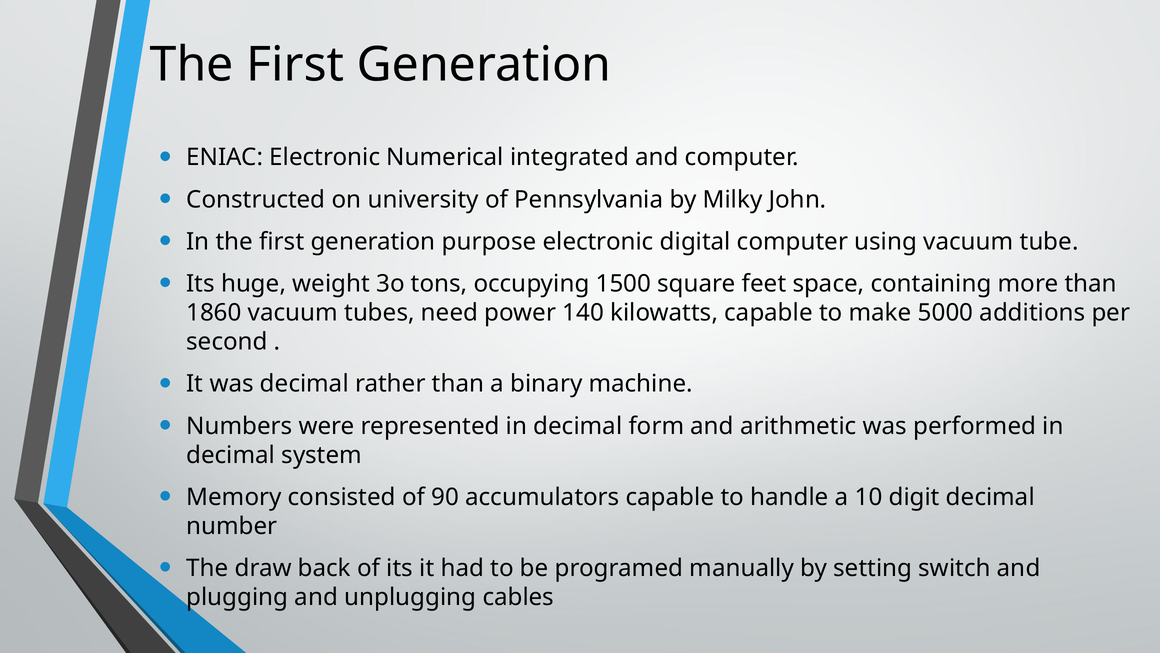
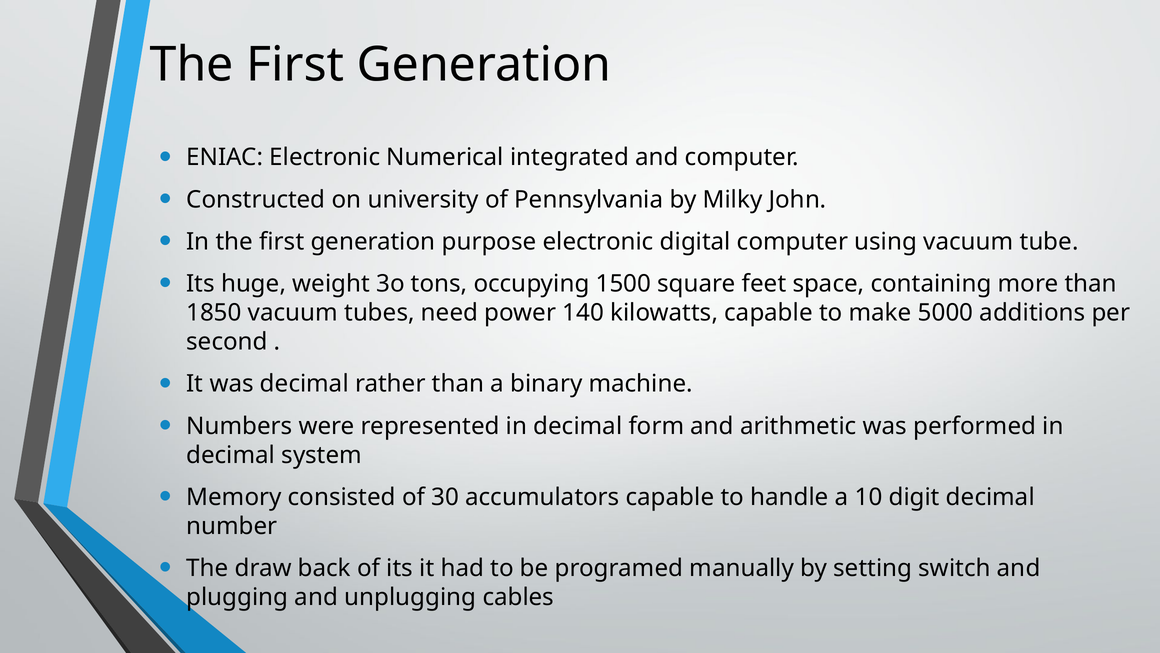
1860: 1860 -> 1850
90: 90 -> 30
